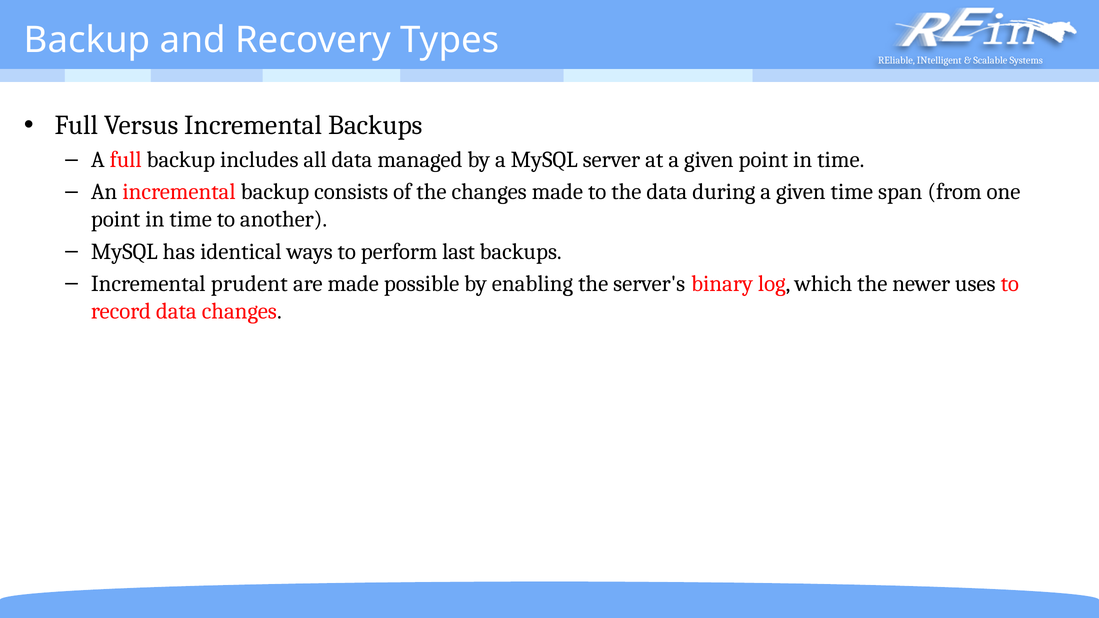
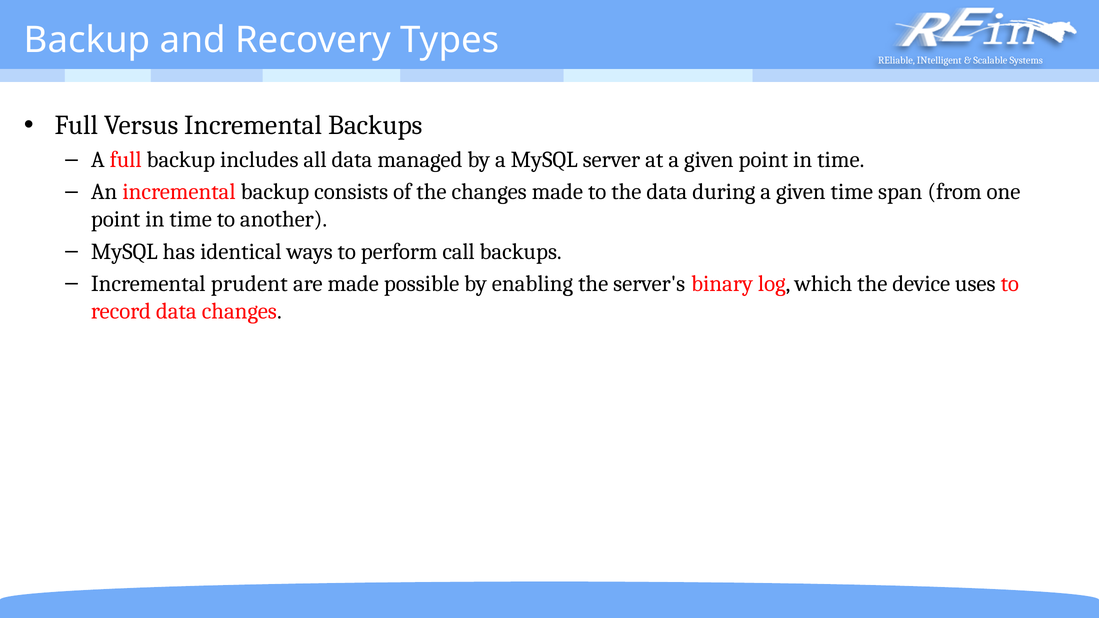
last: last -> call
newer: newer -> device
